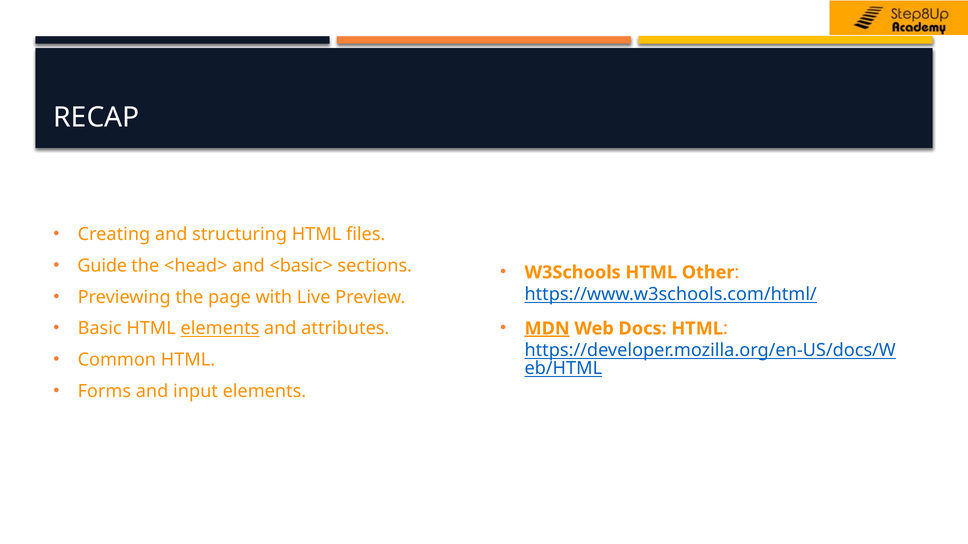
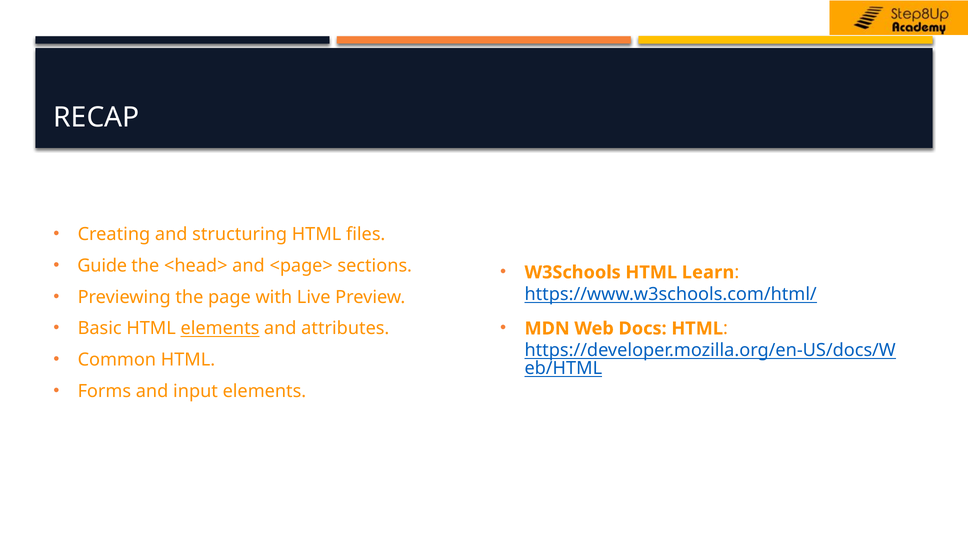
<basic>: <basic> -> <page>
Other: Other -> Learn
MDN underline: present -> none
